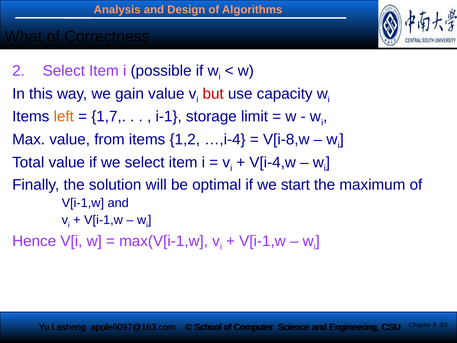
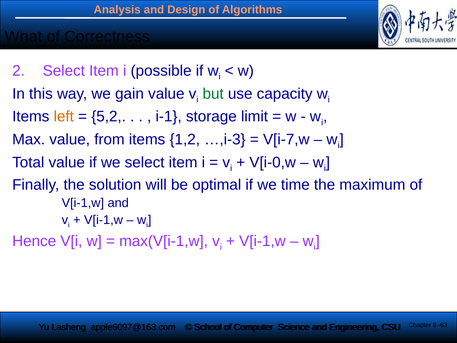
but colour: red -> green
1,7: 1,7 -> 5,2
…,i-4: …,i-4 -> …,i-3
V[i-8,w: V[i-8,w -> V[i-7,w
V[i-4,w: V[i-4,w -> V[i-0,w
start: start -> time
